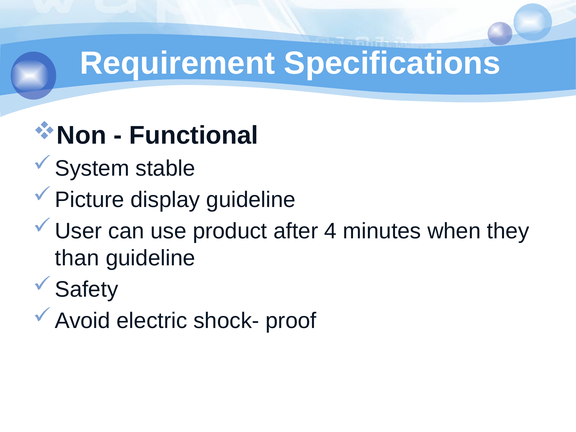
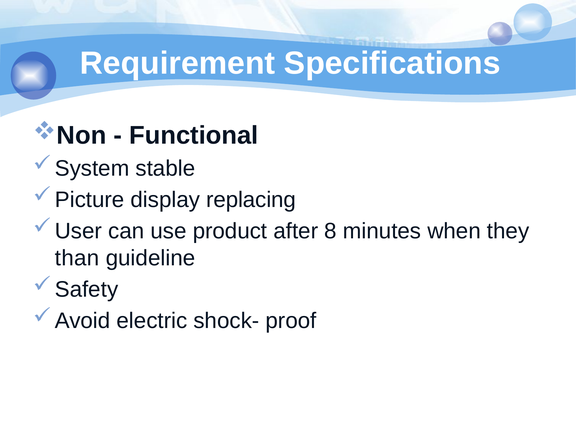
display guideline: guideline -> replacing
4: 4 -> 8
